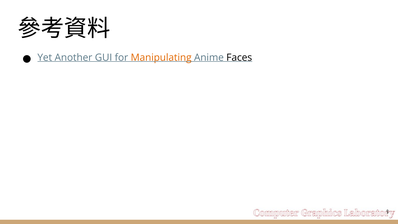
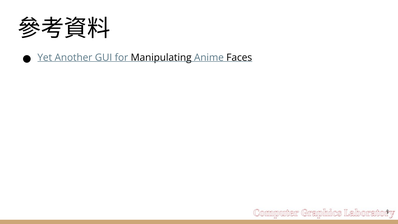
Manipulating colour: orange -> black
